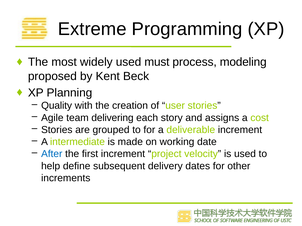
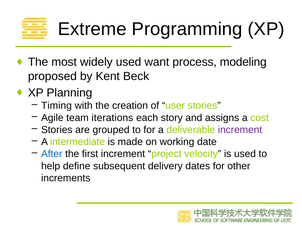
must: must -> want
Quality: Quality -> Timing
delivering: delivering -> iterations
increment at (240, 130) colour: black -> purple
